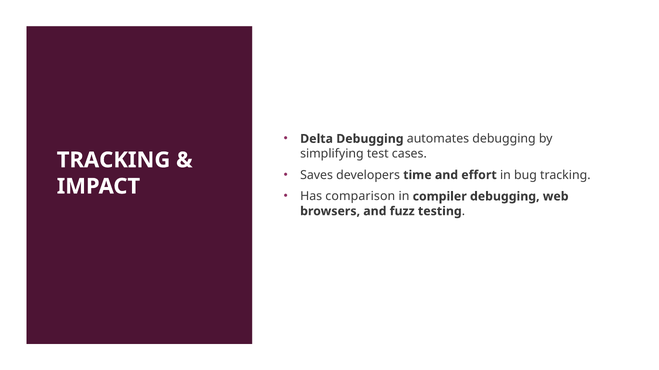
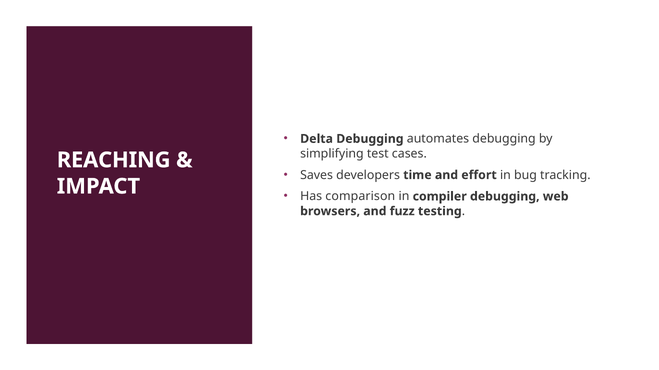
TRACKING at (114, 160): TRACKING -> REACHING
